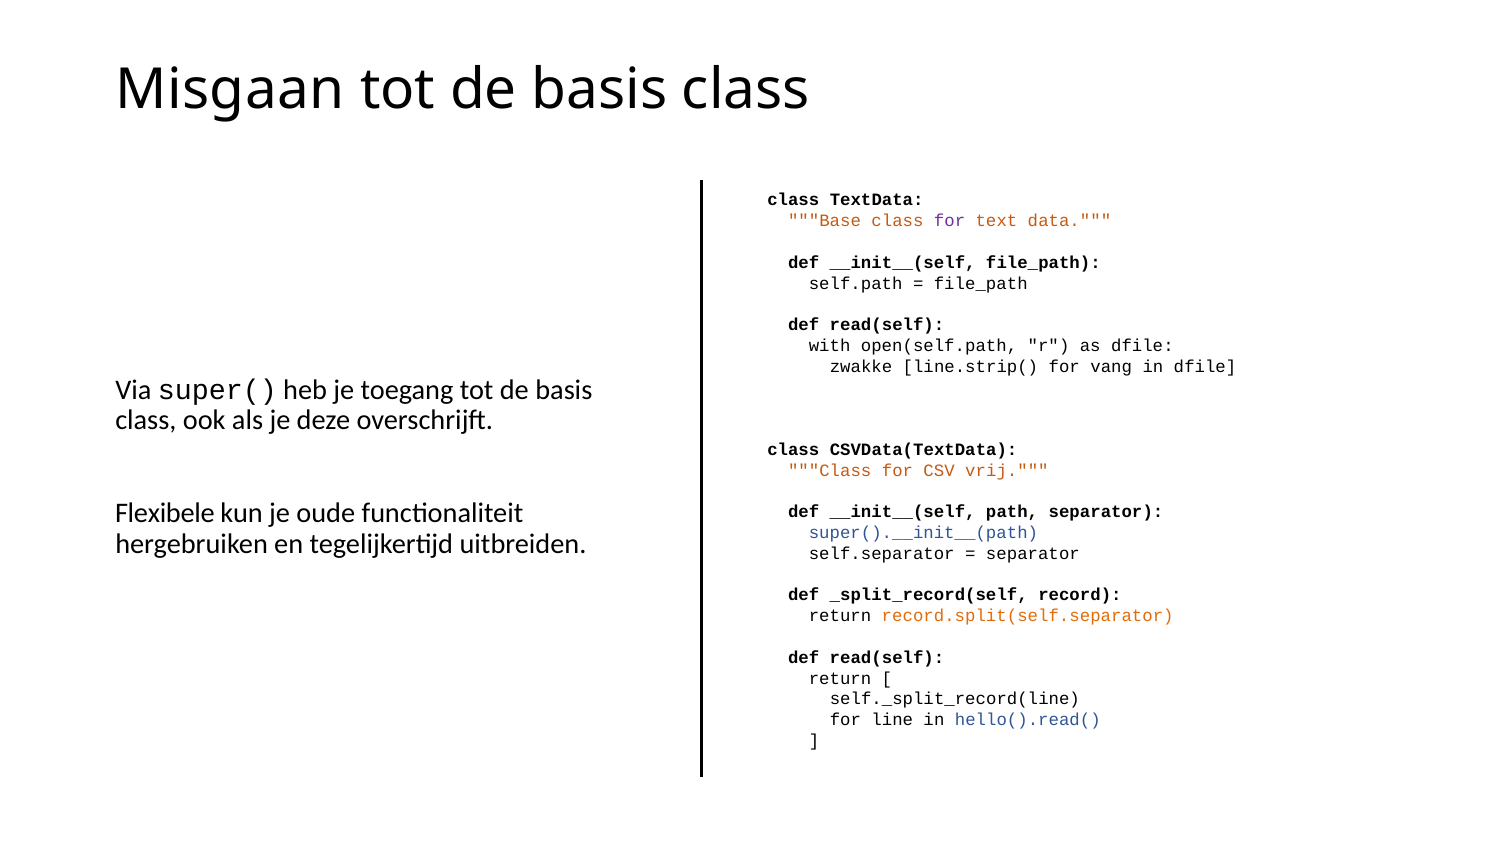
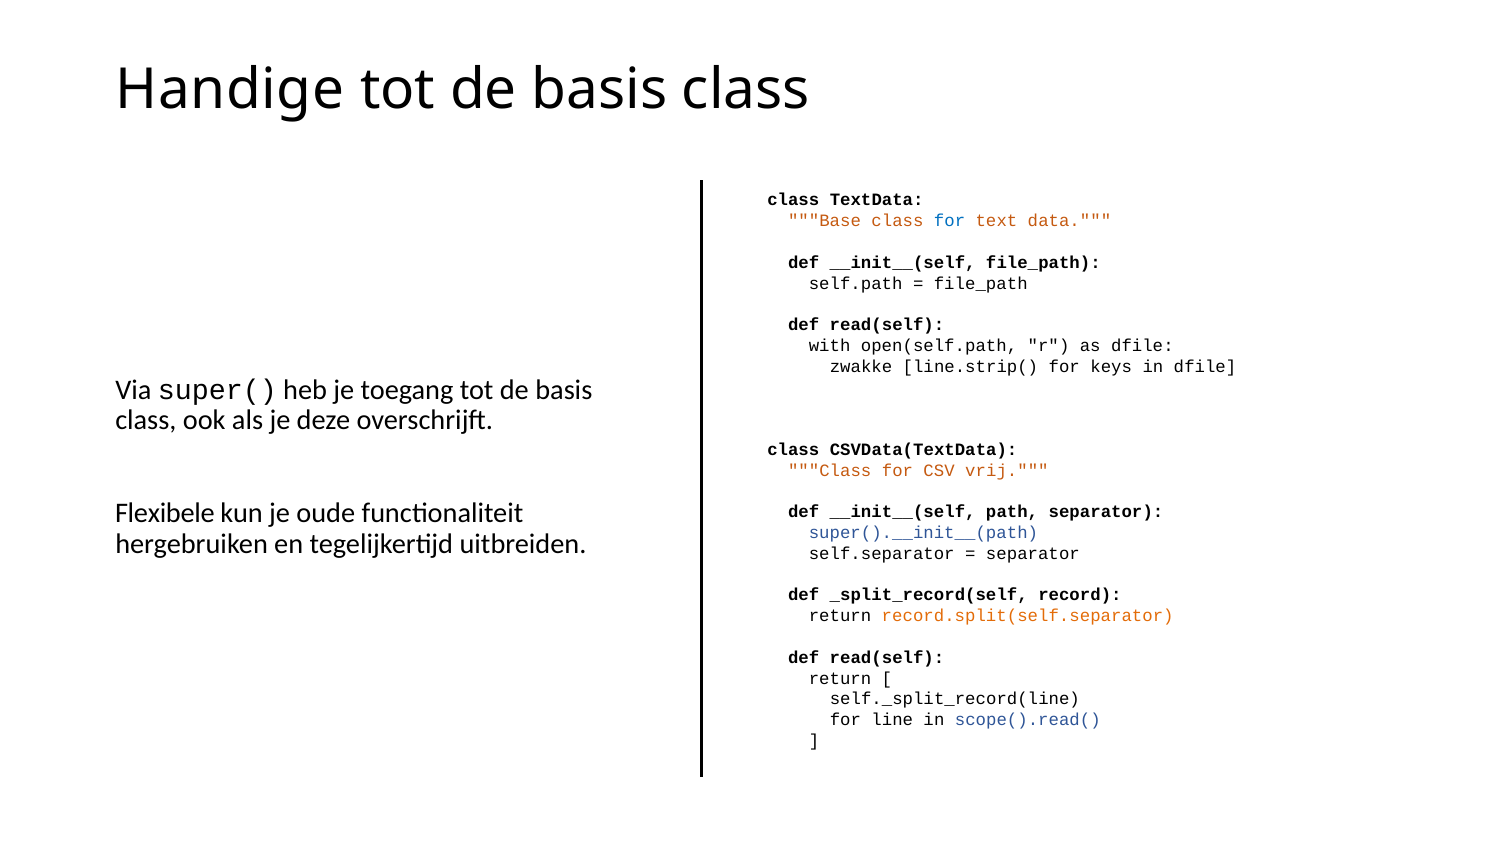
Misgaan: Misgaan -> Handige
for at (950, 221) colour: purple -> blue
vang: vang -> keys
hello().read(: hello().read( -> scope().read(
